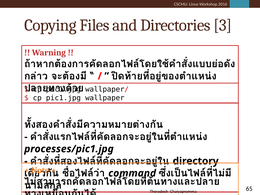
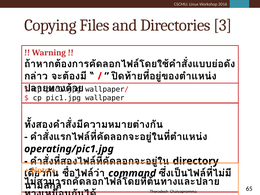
processes/pic1.jpg: processes/pic1.jpg -> operating/pic1.jpg
